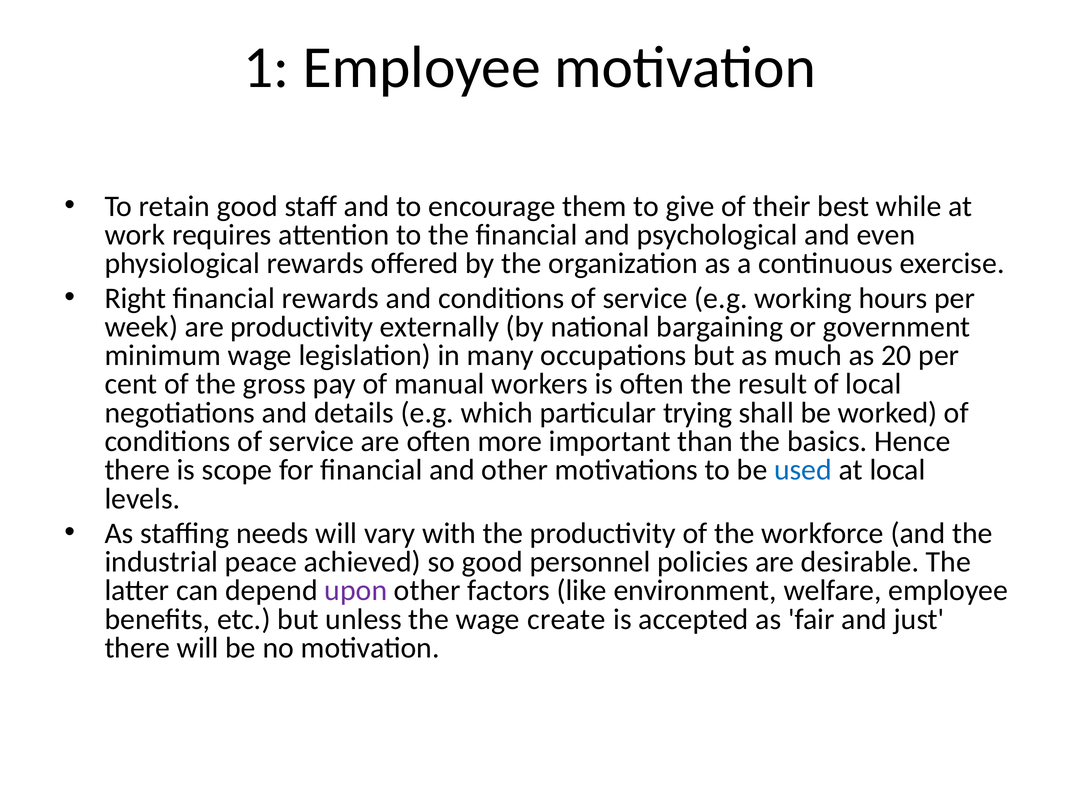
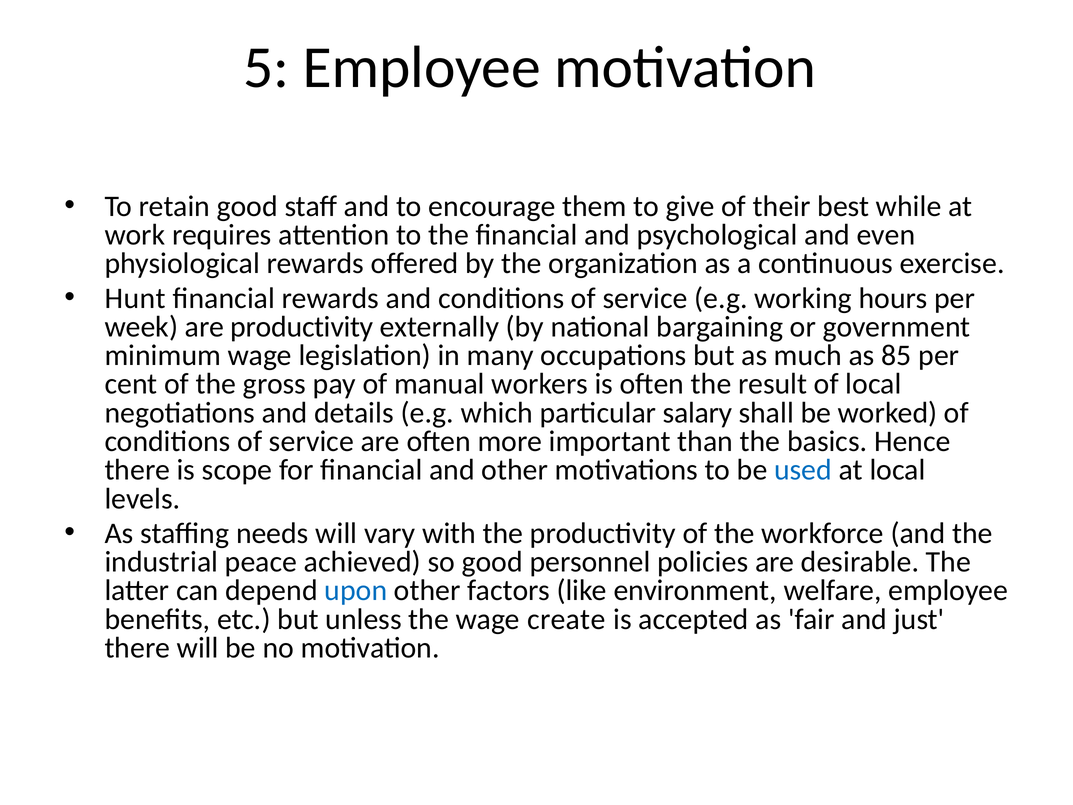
1: 1 -> 5
Right: Right -> Hunt
20: 20 -> 85
trying: trying -> salary
upon colour: purple -> blue
